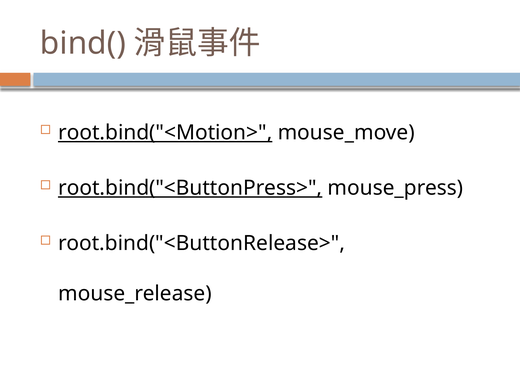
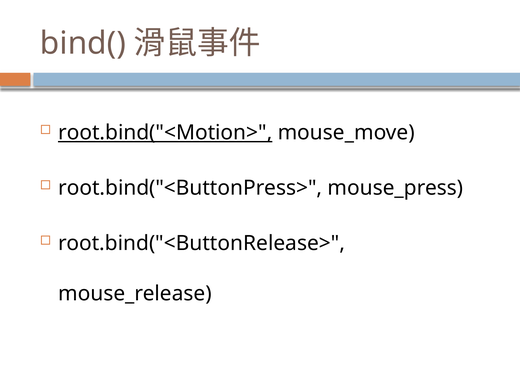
root.bind("<ButtonPress> underline: present -> none
